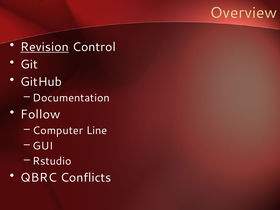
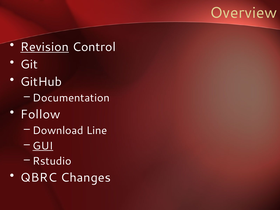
Computer: Computer -> Download
GUI underline: none -> present
Conflicts: Conflicts -> Changes
